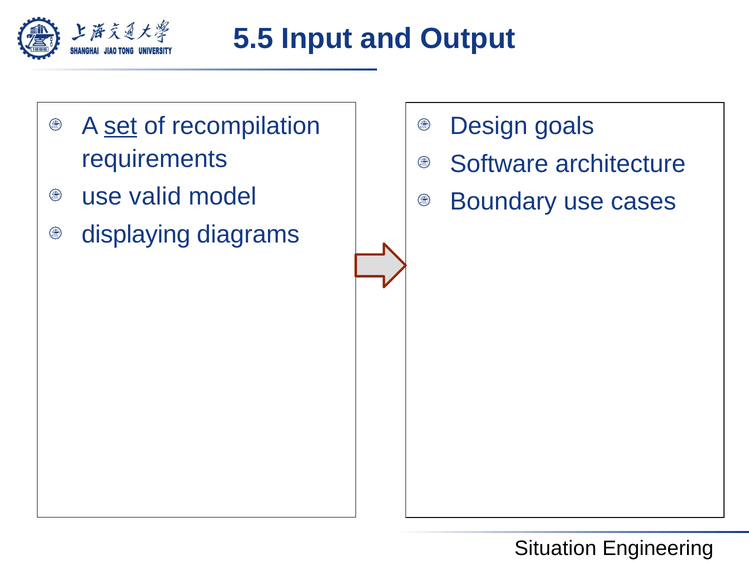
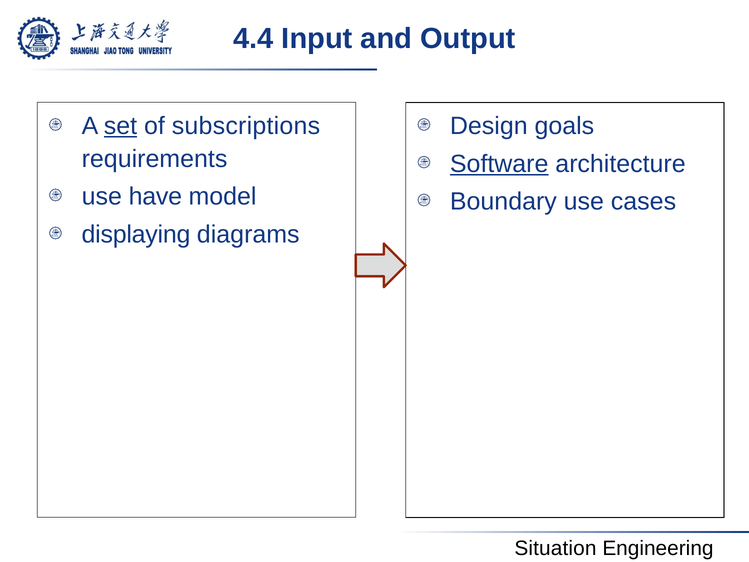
5.5: 5.5 -> 4.4
recompilation: recompilation -> subscriptions
Software underline: none -> present
valid: valid -> have
